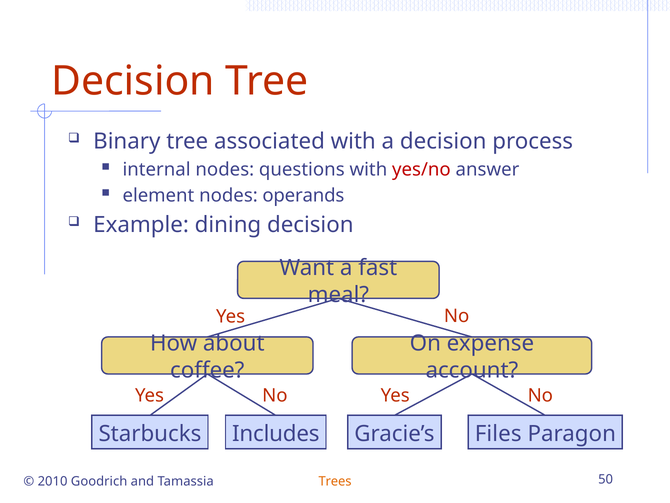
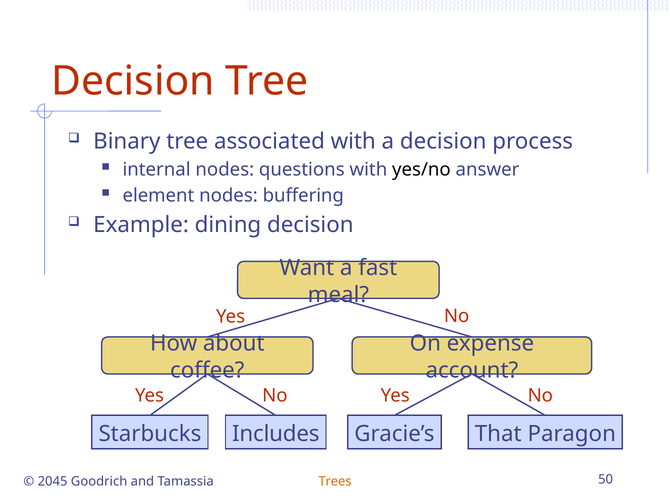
yes/no colour: red -> black
operands: operands -> buffering
Files: Files -> That
2010: 2010 -> 2045
